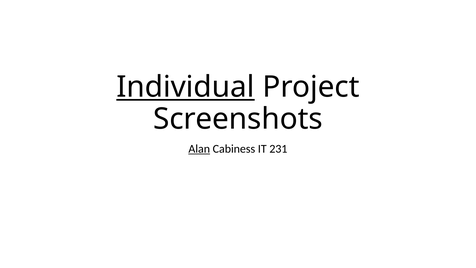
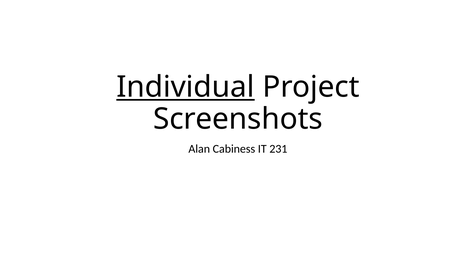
Alan underline: present -> none
